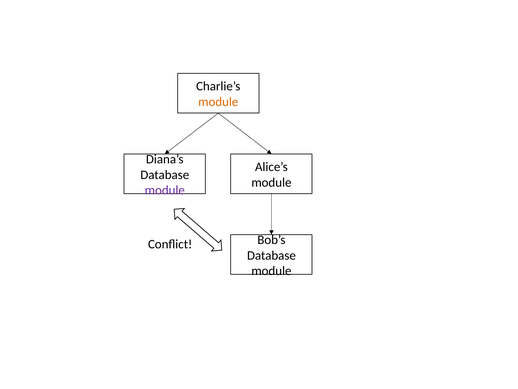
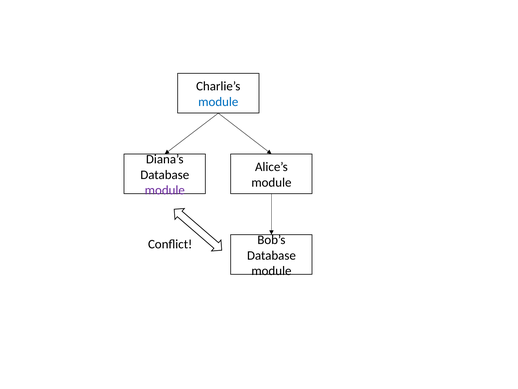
module at (218, 102) colour: orange -> blue
